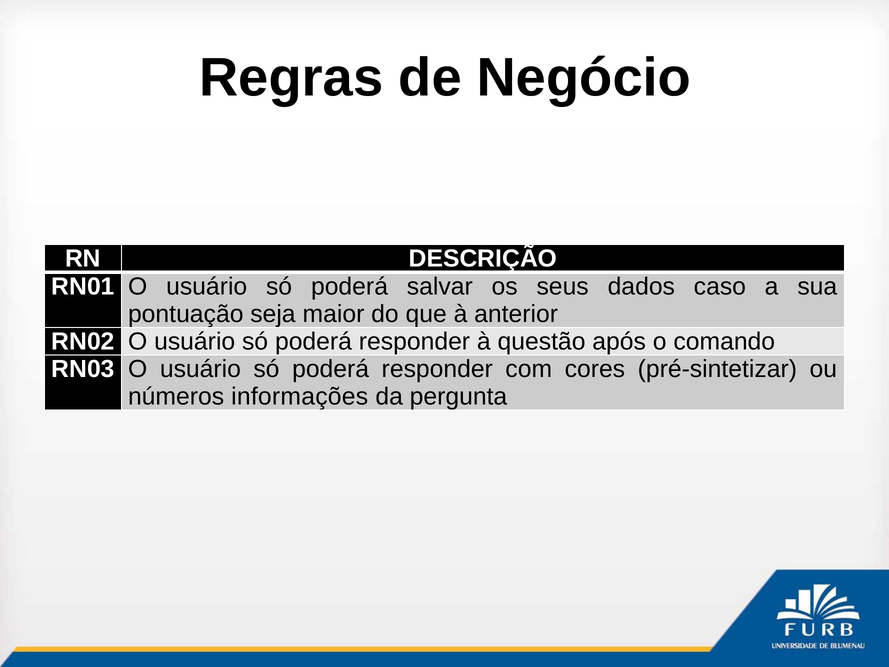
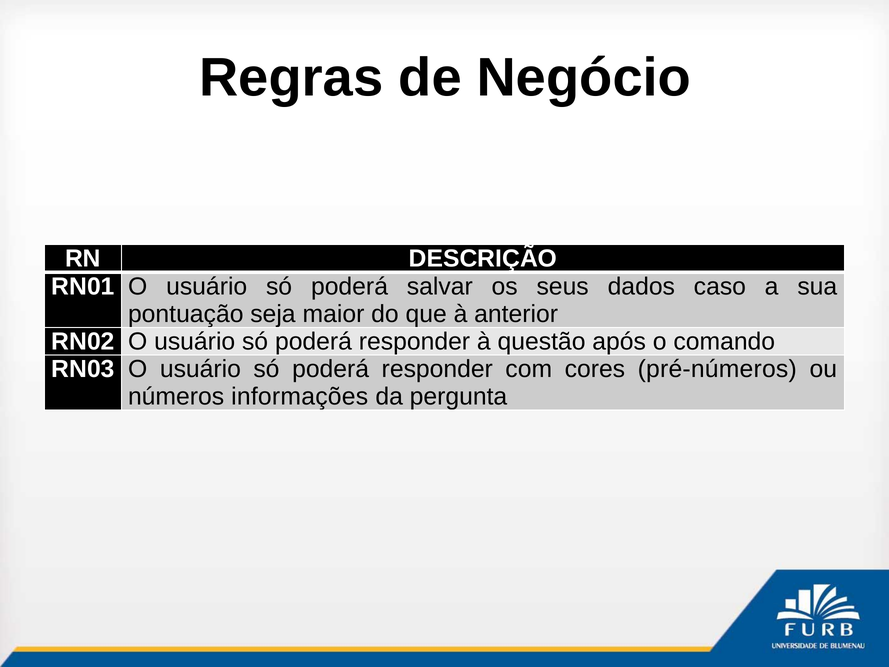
pré-sintetizar: pré-sintetizar -> pré-números
